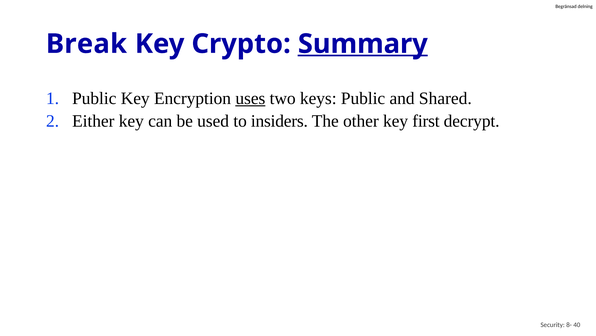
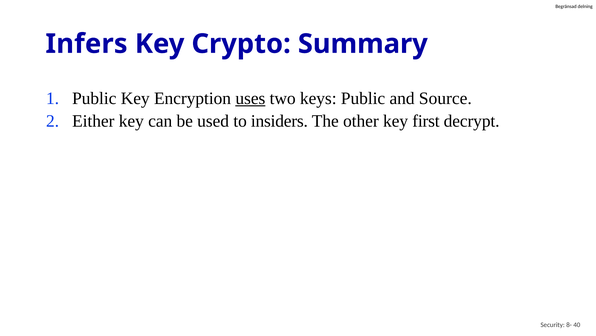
Break: Break -> Infers
Summary underline: present -> none
Shared: Shared -> Source
